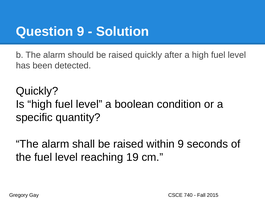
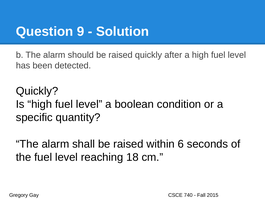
within 9: 9 -> 6
19: 19 -> 18
